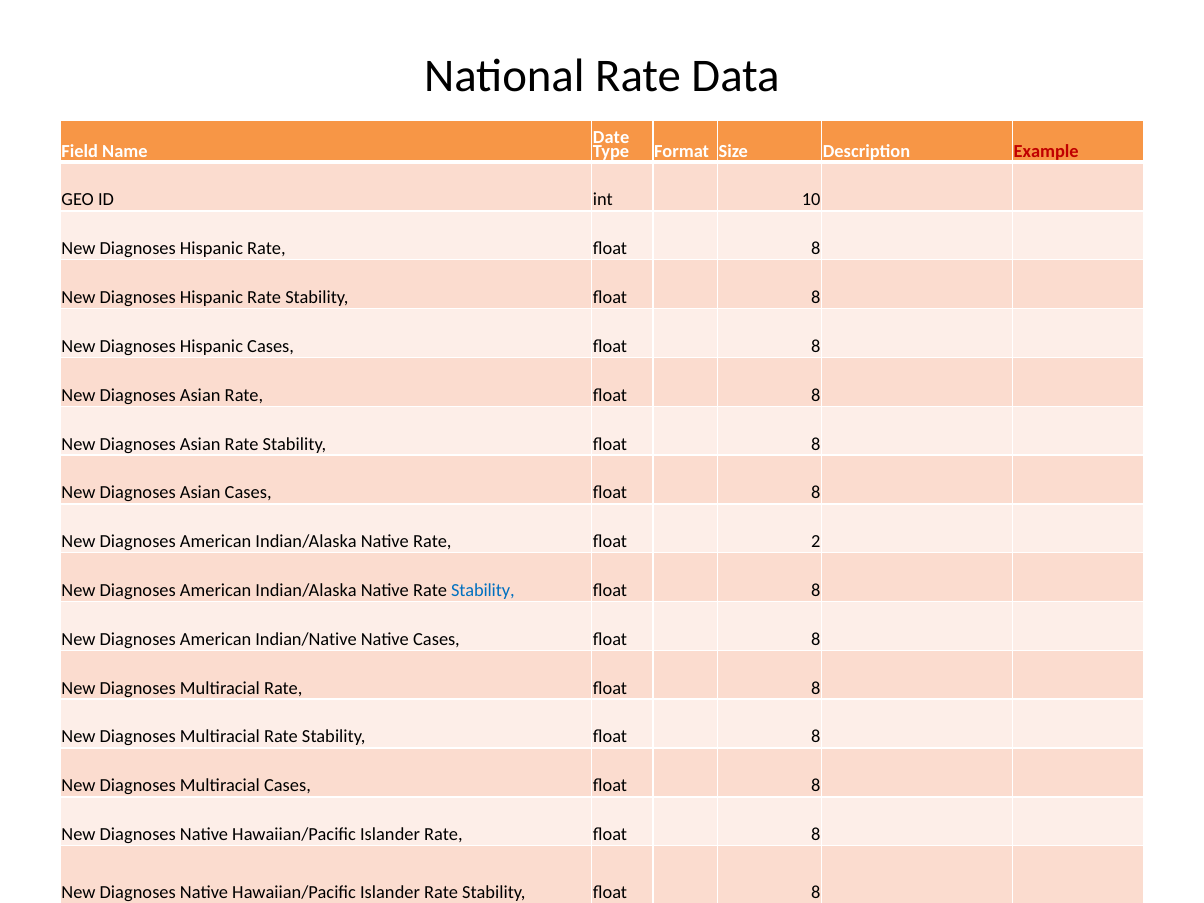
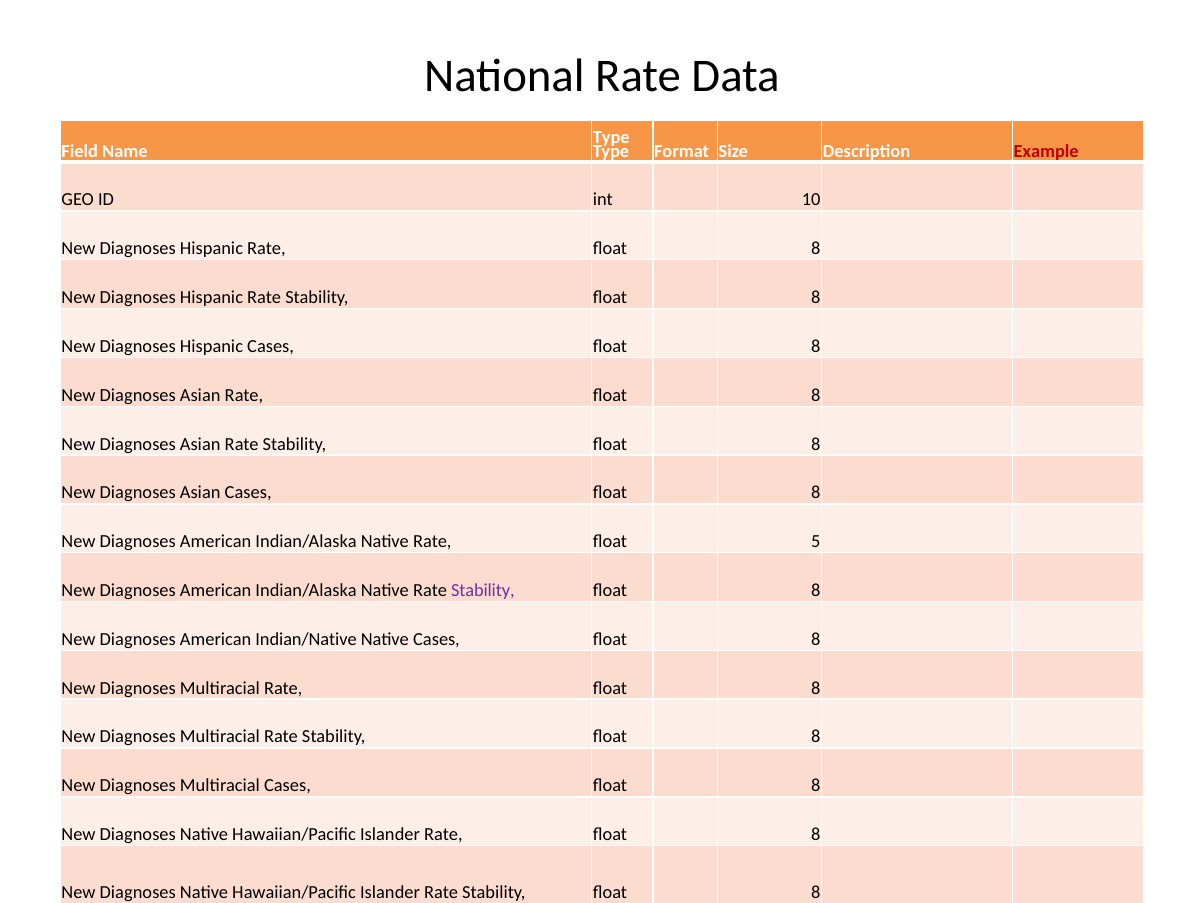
Date at (611, 138): Date -> Type
2: 2 -> 5
Stability at (483, 590) colour: blue -> purple
